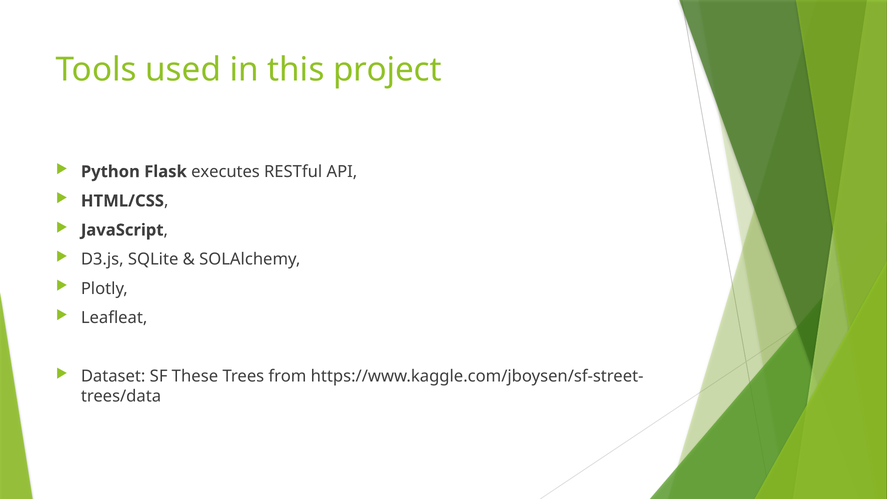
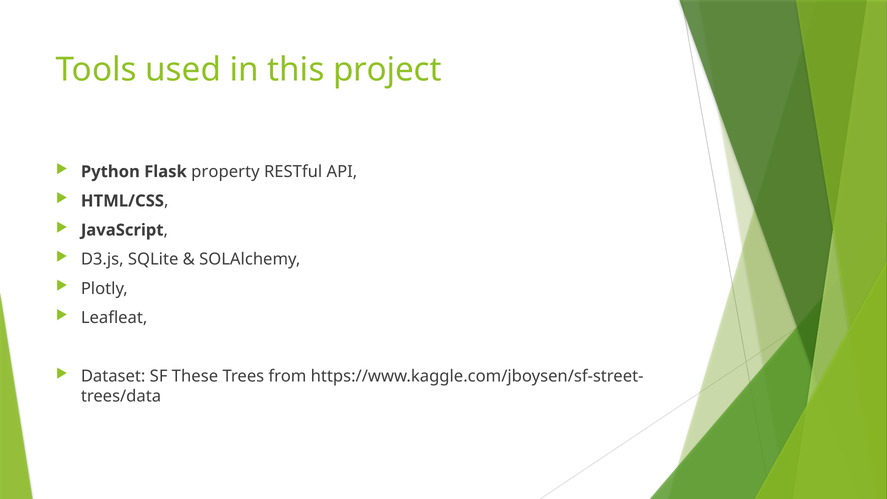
executes: executes -> property
